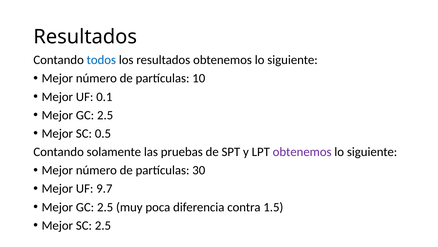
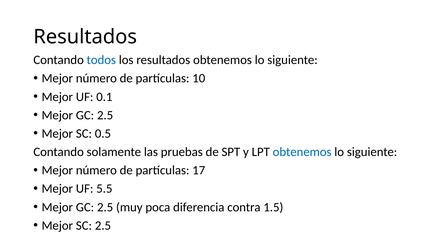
obtenemos at (302, 152) colour: purple -> blue
30: 30 -> 17
9.7: 9.7 -> 5.5
